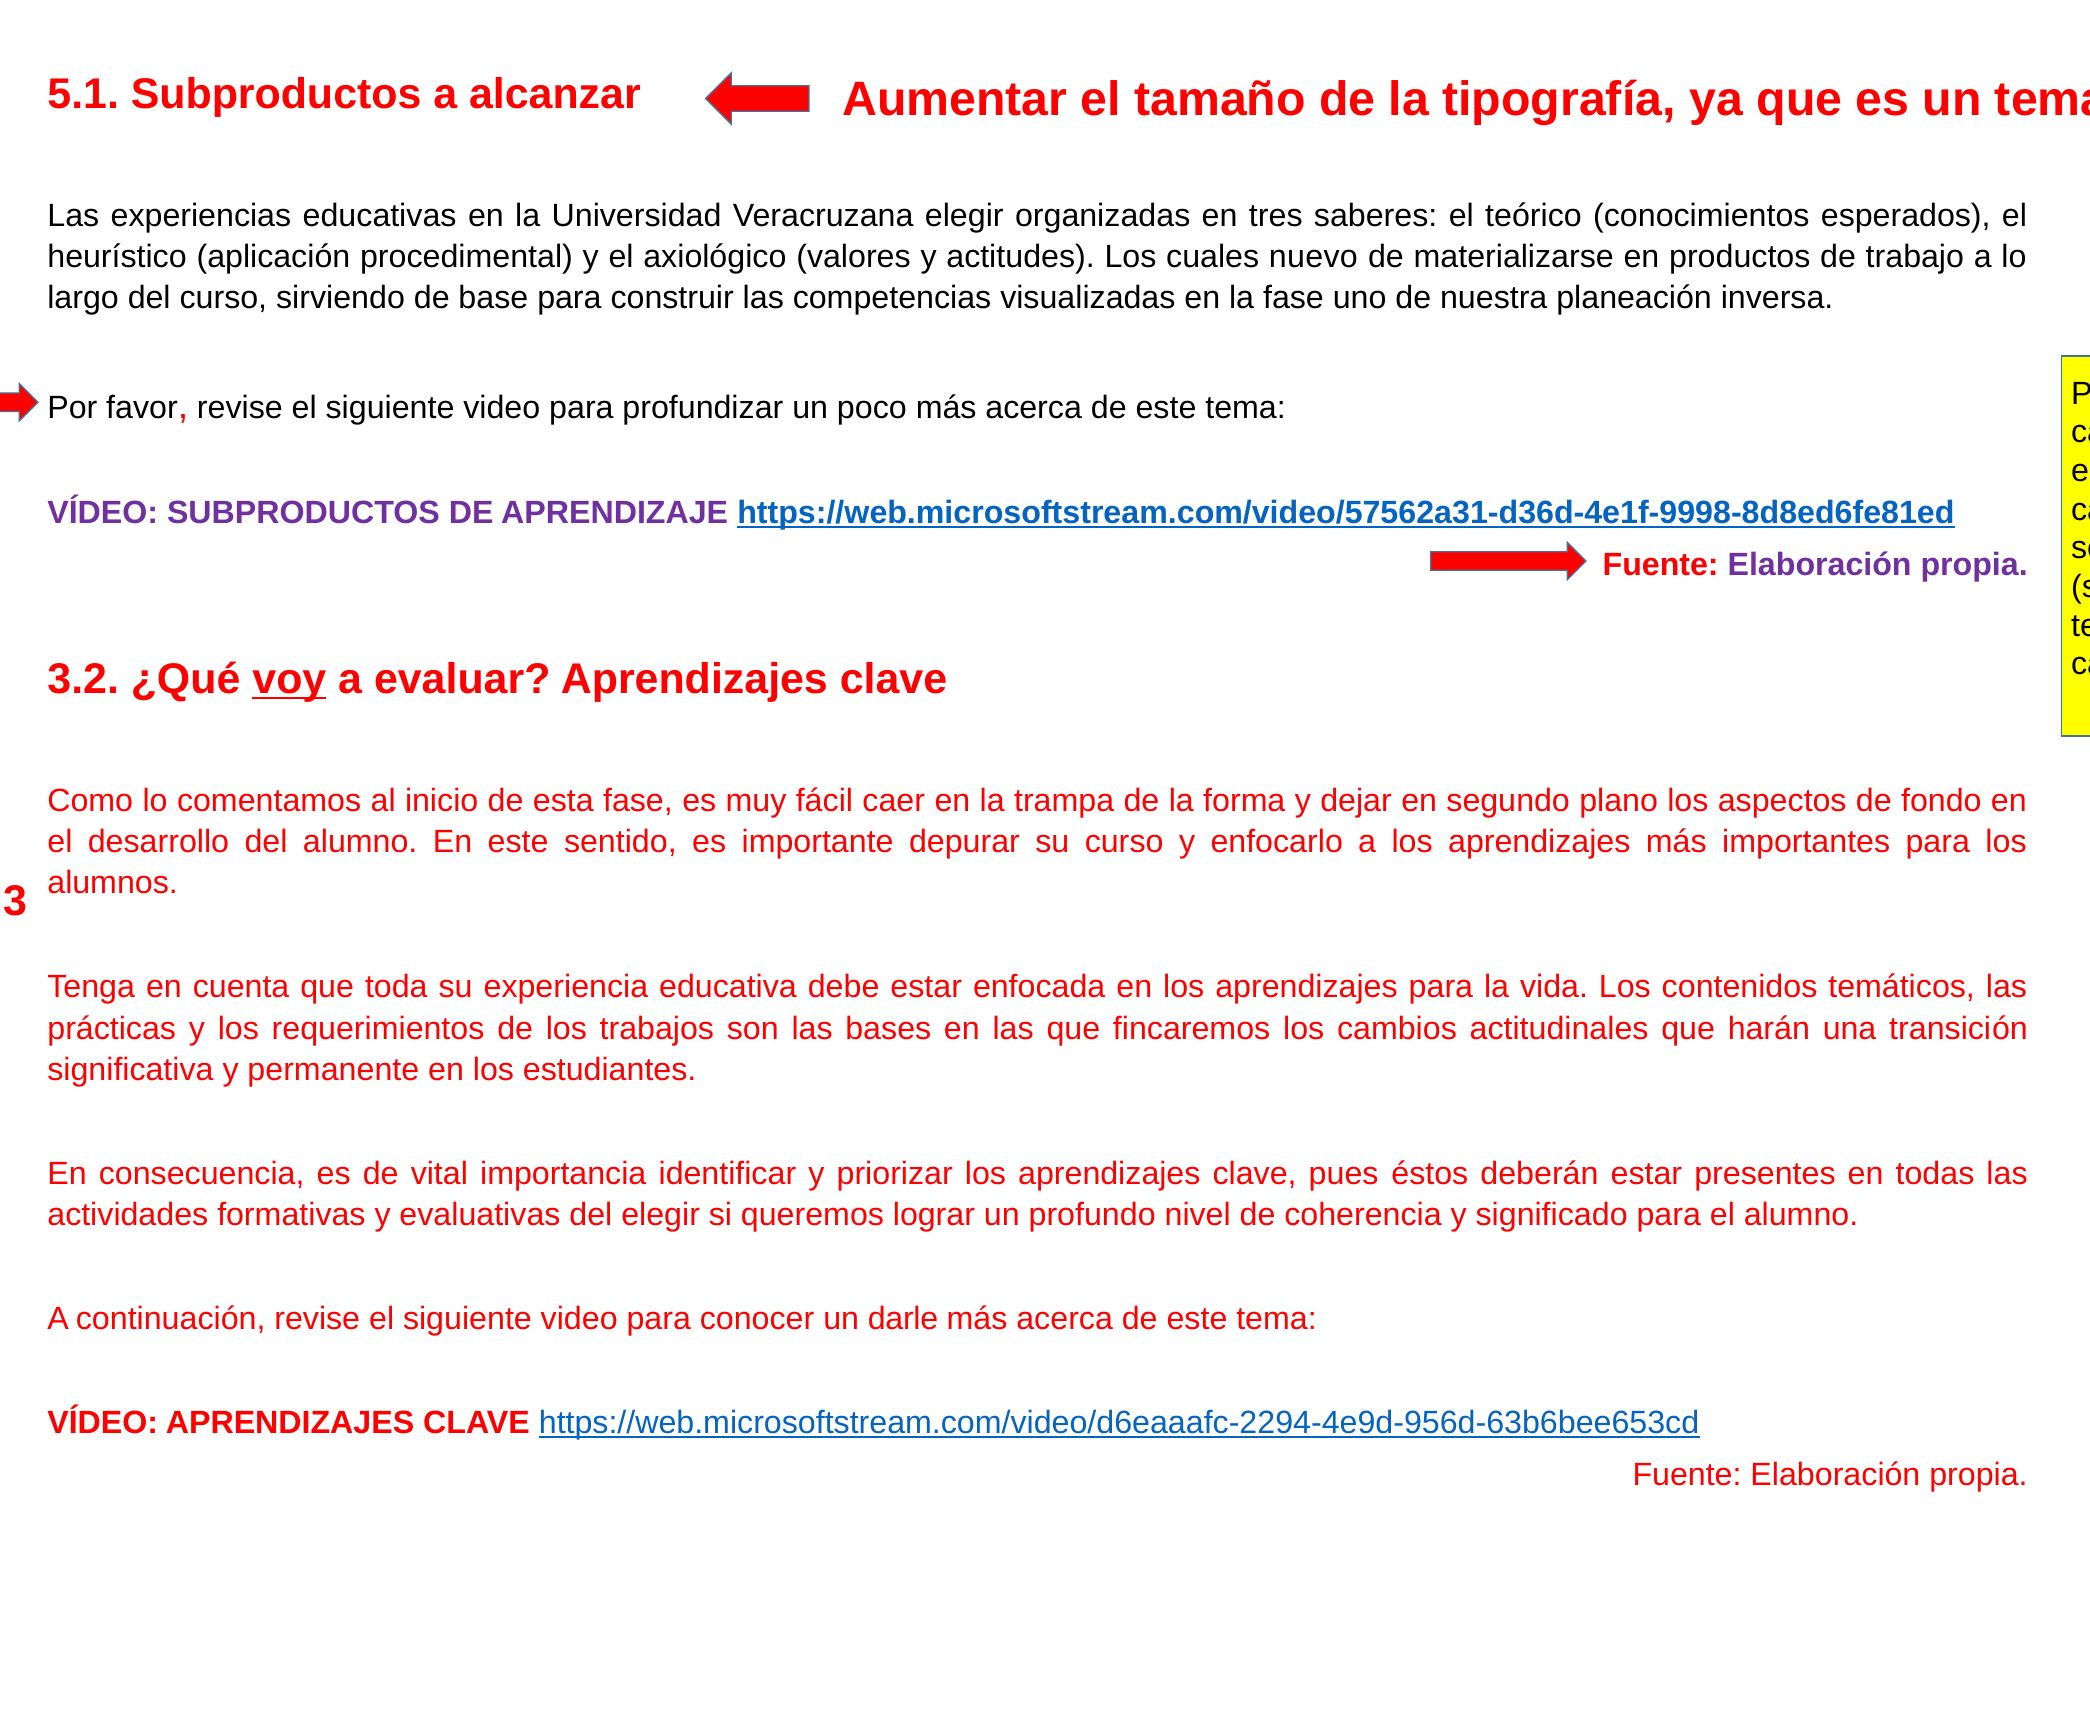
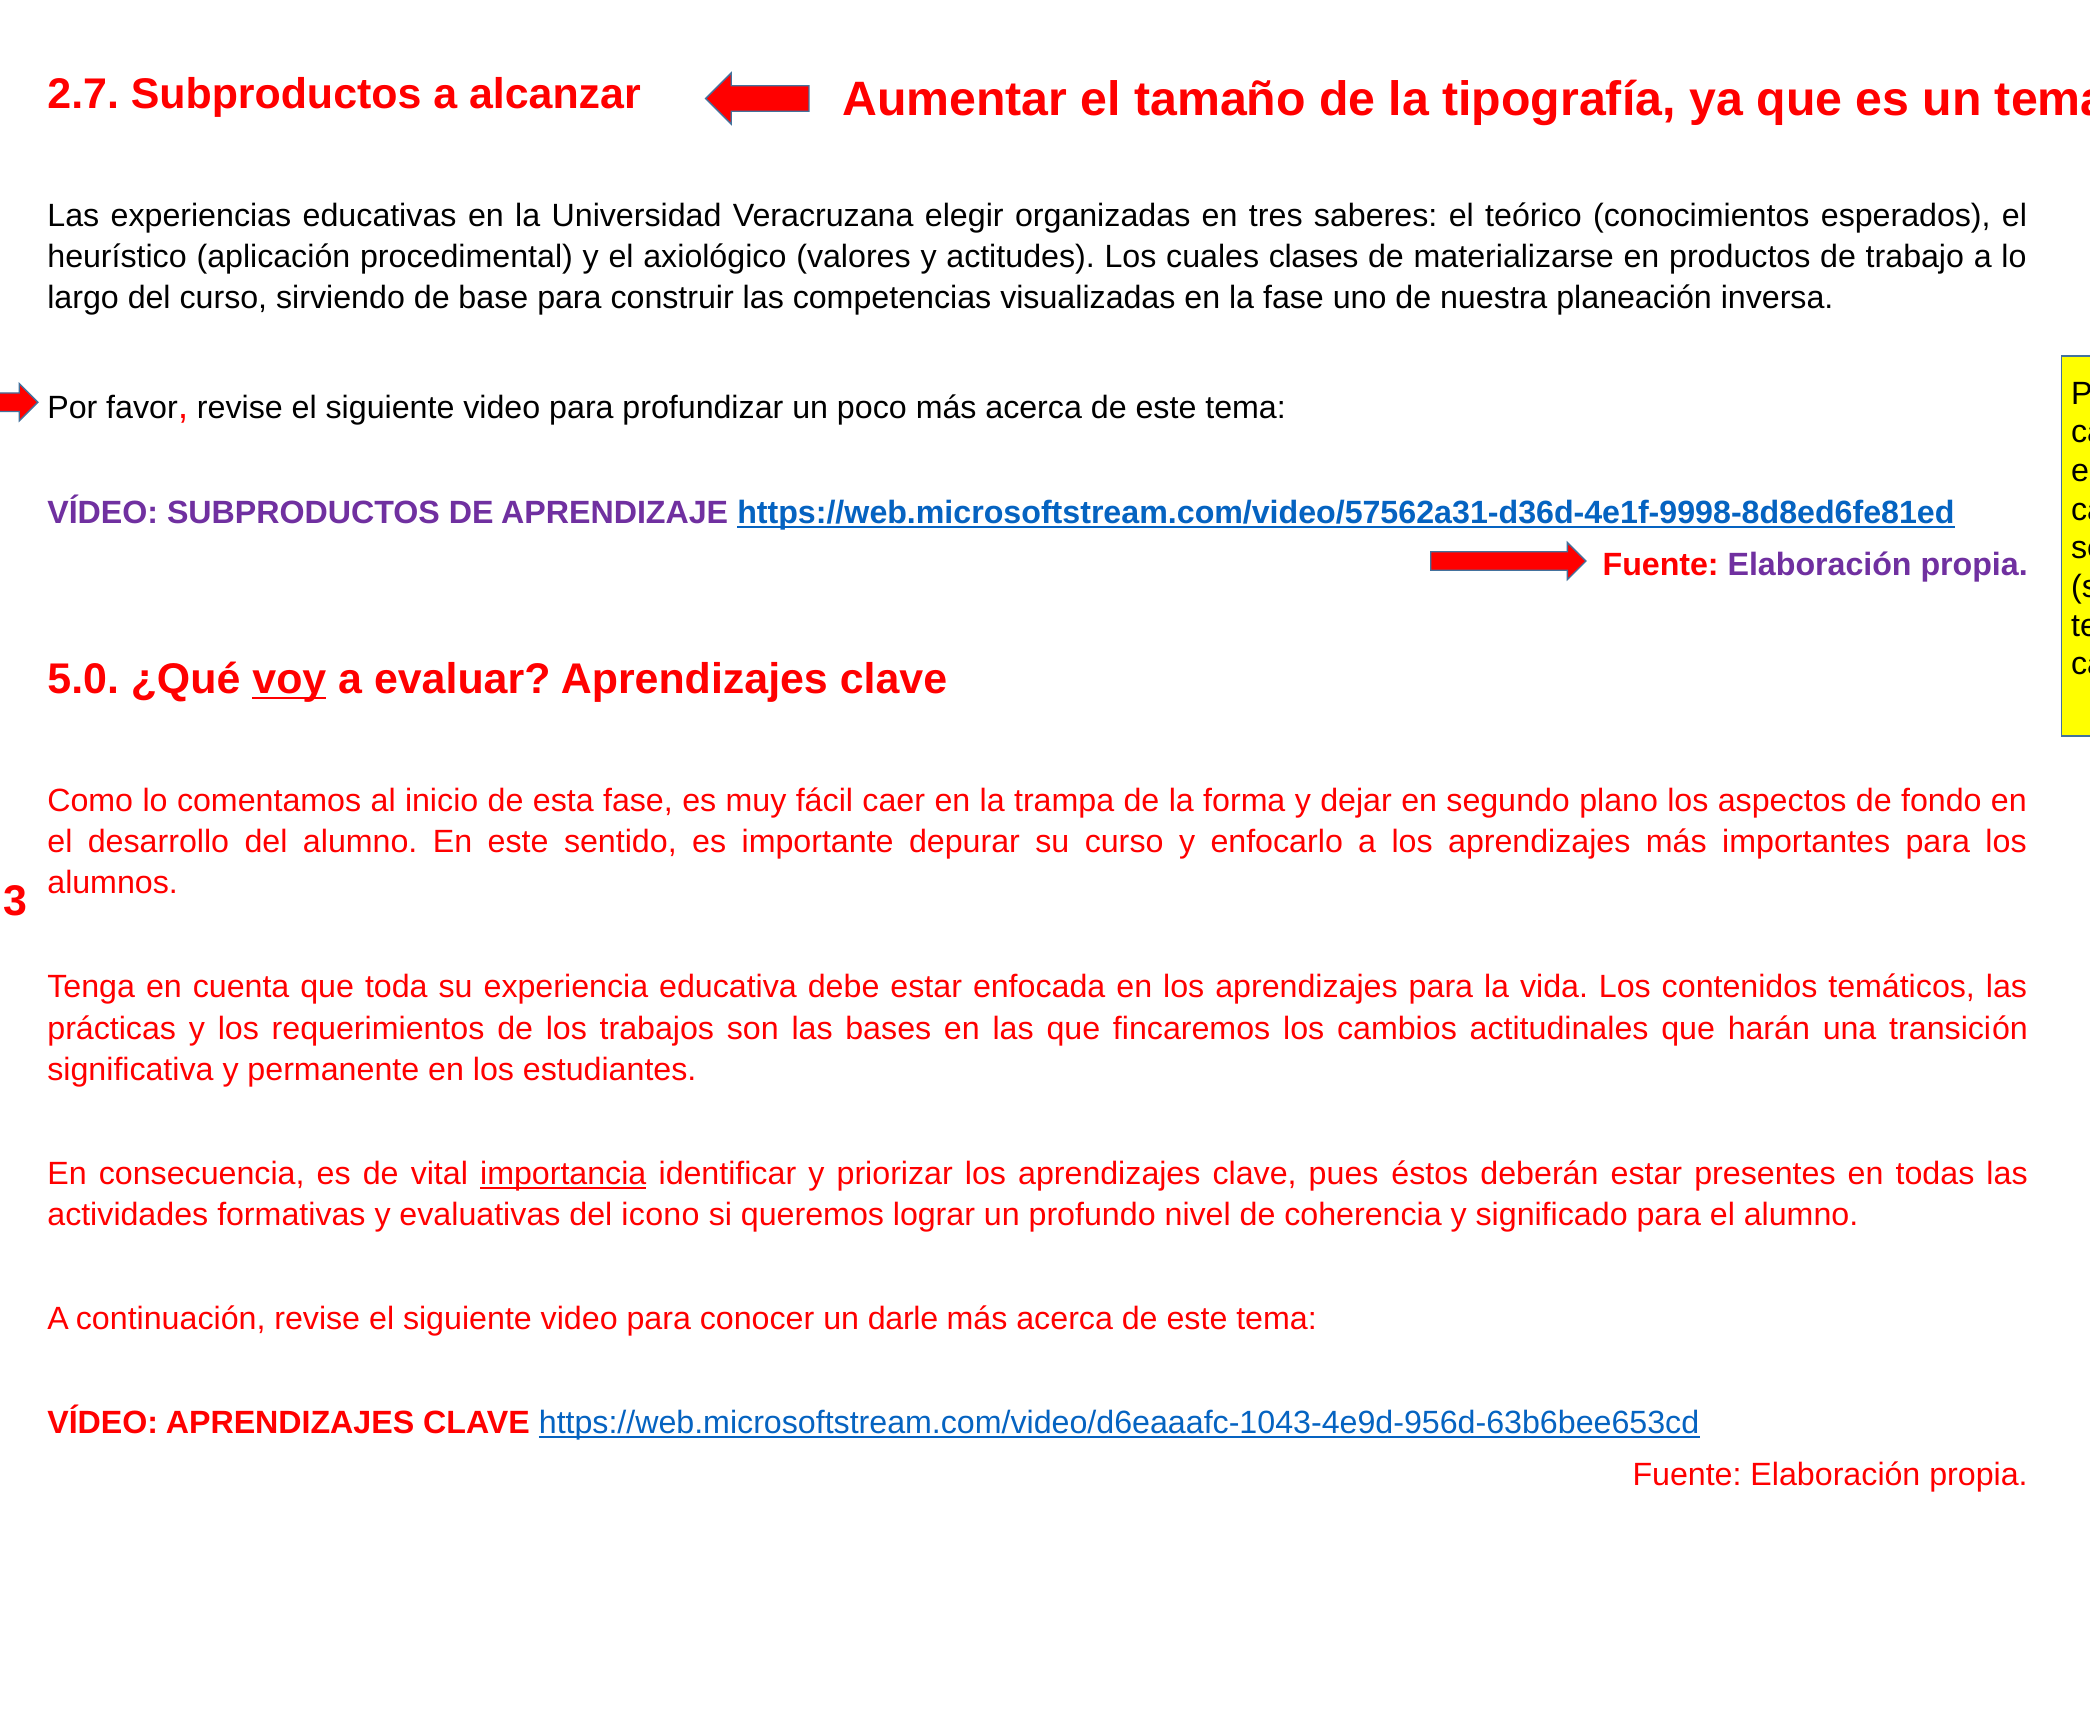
5.1: 5.1 -> 2.7
nuevo: nuevo -> clases
3.2: 3.2 -> 5.0
importancia underline: none -> present
del elegir: elegir -> icono
https://web.microsoftstream.com/video/d6eaaafc-2294-4e9d-956d-63b6bee653cd: https://web.microsoftstream.com/video/d6eaaafc-2294-4e9d-956d-63b6bee653cd -> https://web.microsoftstream.com/video/d6eaaafc-1043-4e9d-956d-63b6bee653cd
